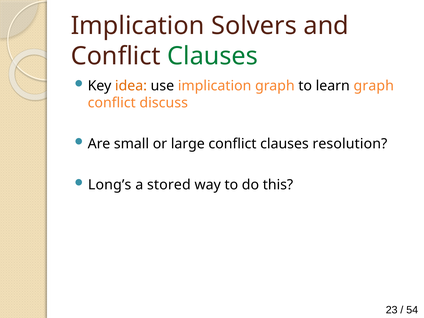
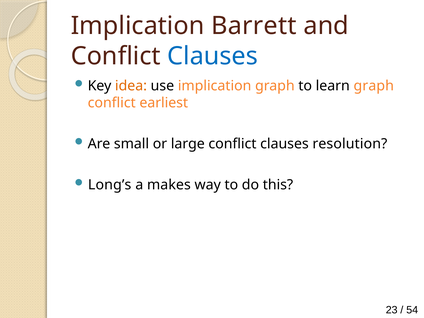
Solvers: Solvers -> Barrett
Clauses at (213, 56) colour: green -> blue
discuss: discuss -> earliest
stored: stored -> makes
